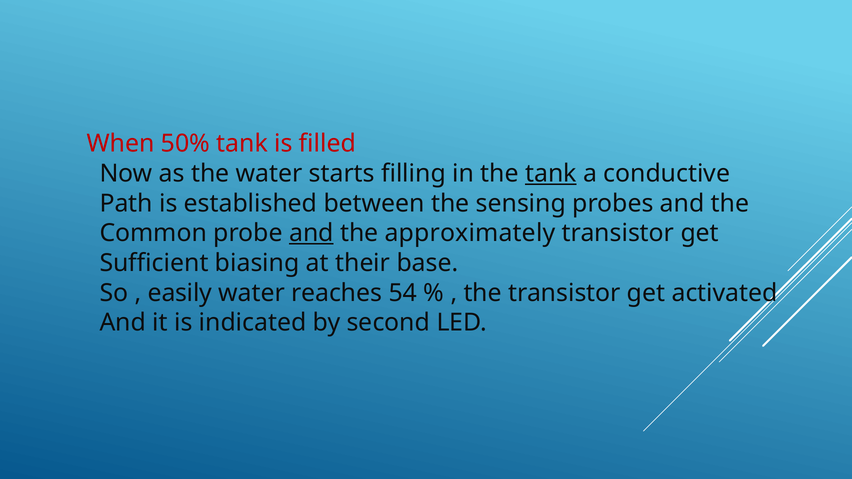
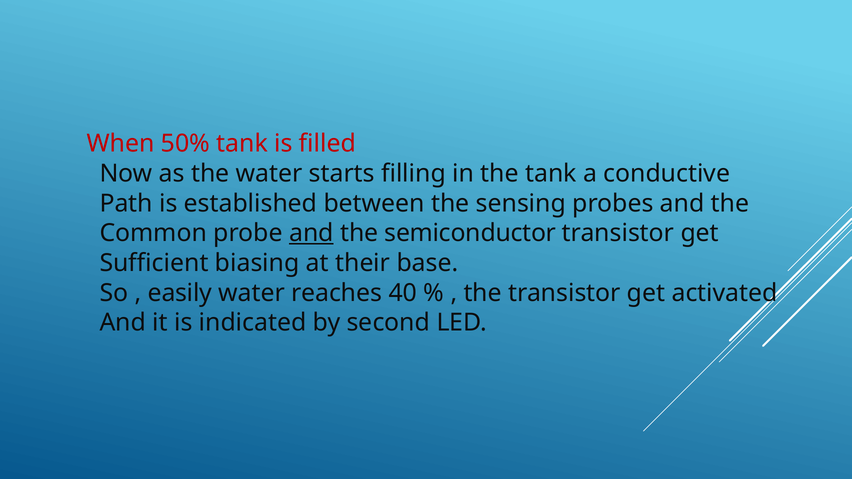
tank at (551, 174) underline: present -> none
approximately: approximately -> semiconductor
54: 54 -> 40
